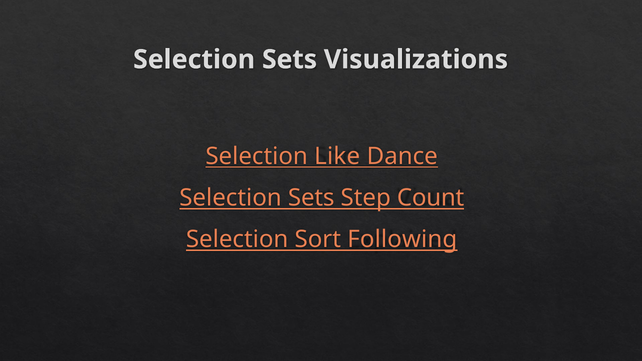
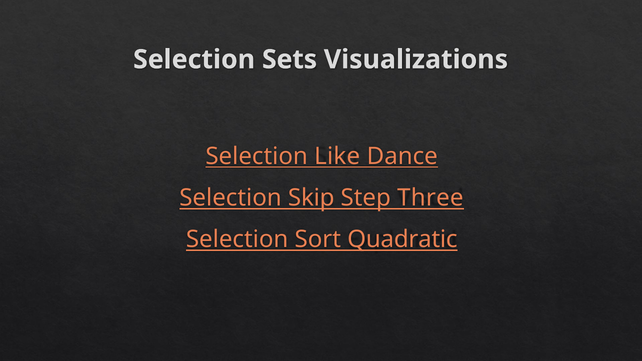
Sets at (311, 198): Sets -> Skip
Count: Count -> Three
Following: Following -> Quadratic
